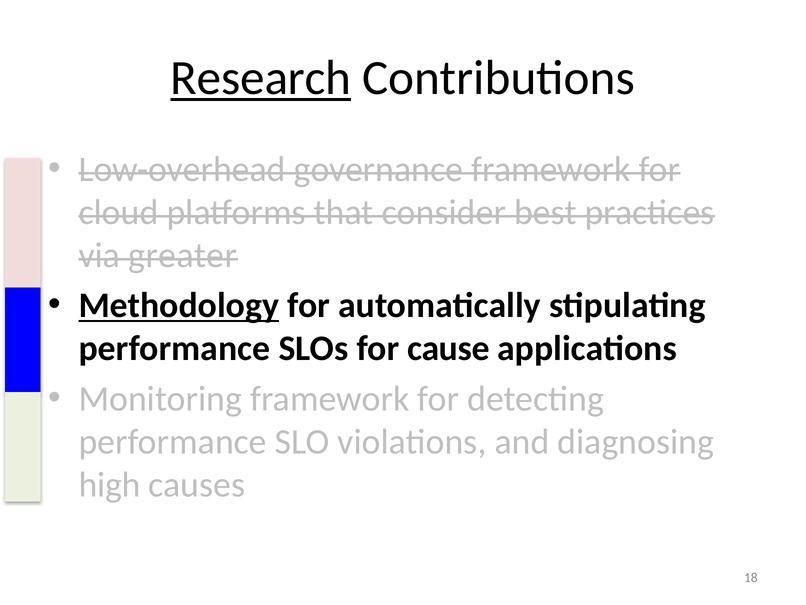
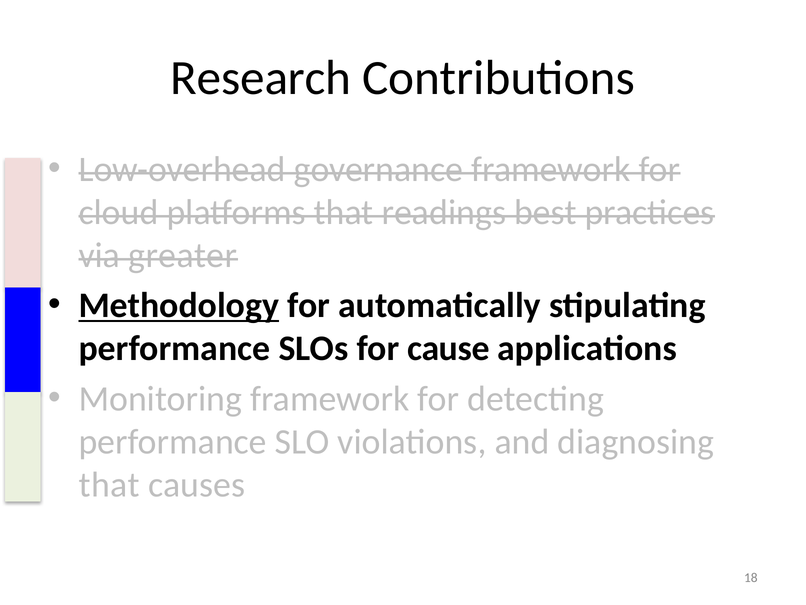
Research underline: present -> none
consider: consider -> readings
high at (110, 484): high -> that
